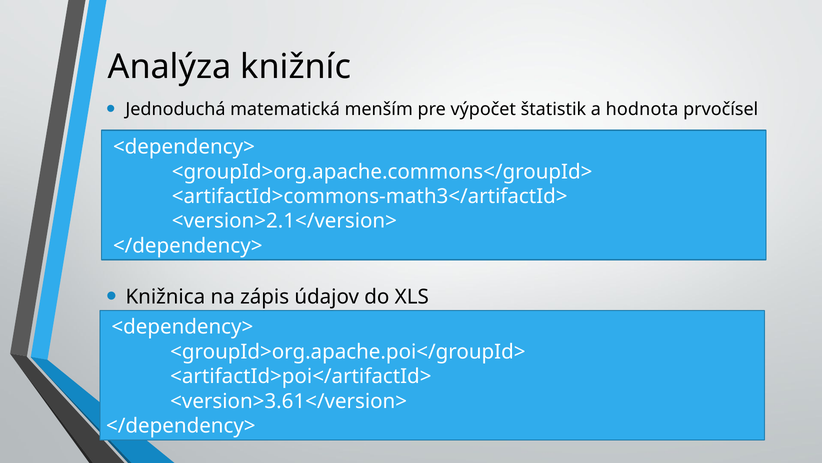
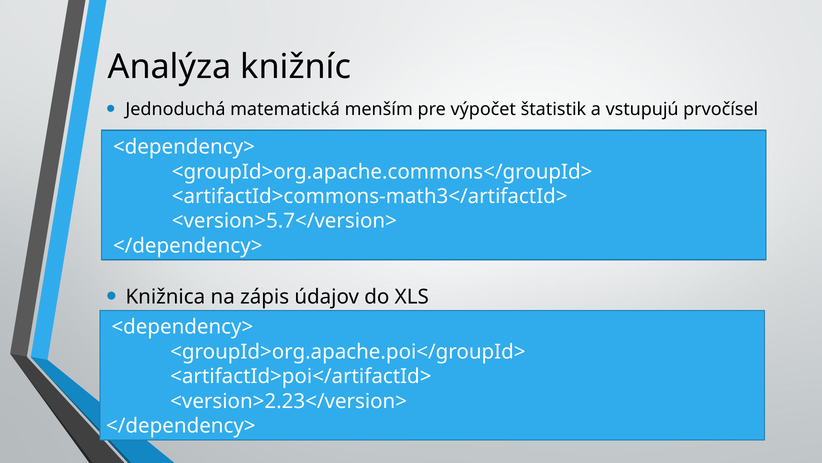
hodnota: hodnota -> vstupujú
<version>2.1</version>: <version>2.1</version> -> <version>5.7</version>
<version>3.61</version>: <version>3.61</version> -> <version>2.23</version>
